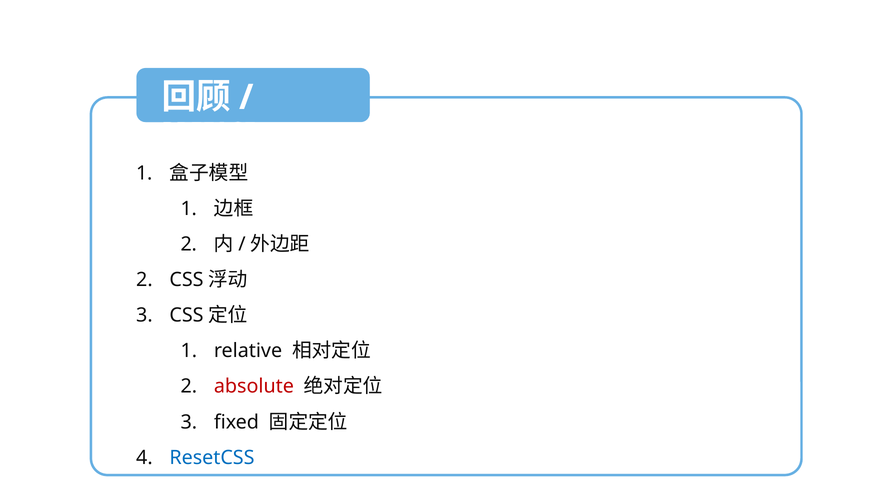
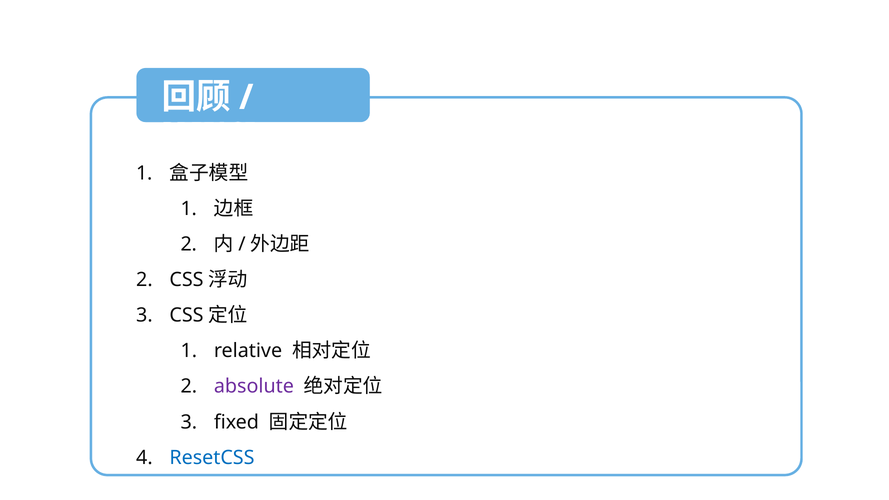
absolute colour: red -> purple
